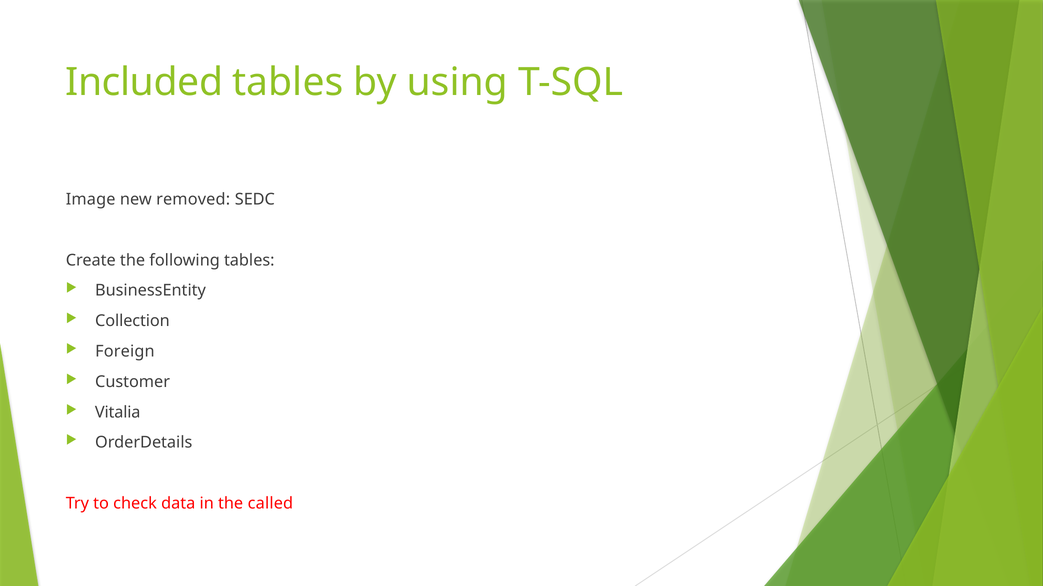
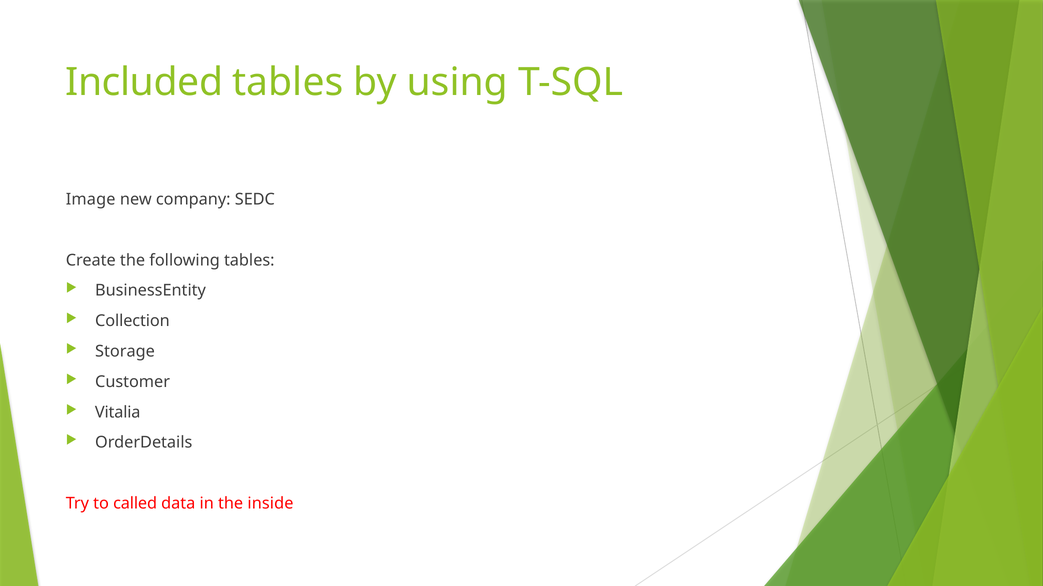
removed: removed -> company
Foreign: Foreign -> Storage
check: check -> called
called: called -> inside
